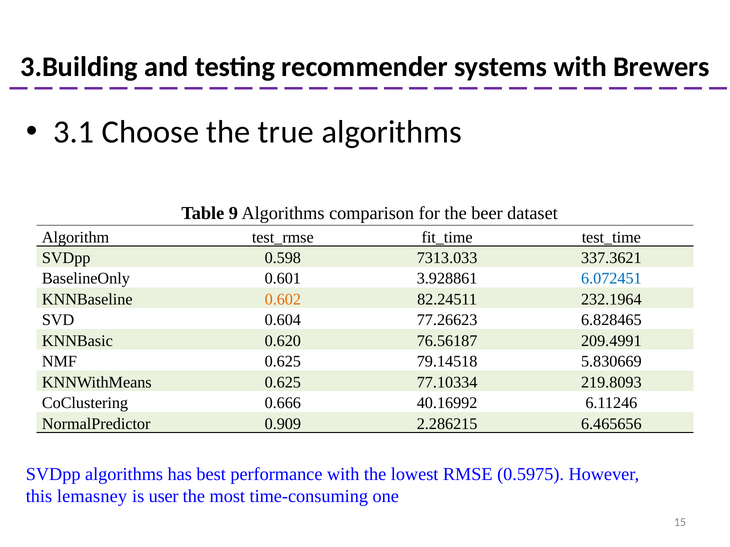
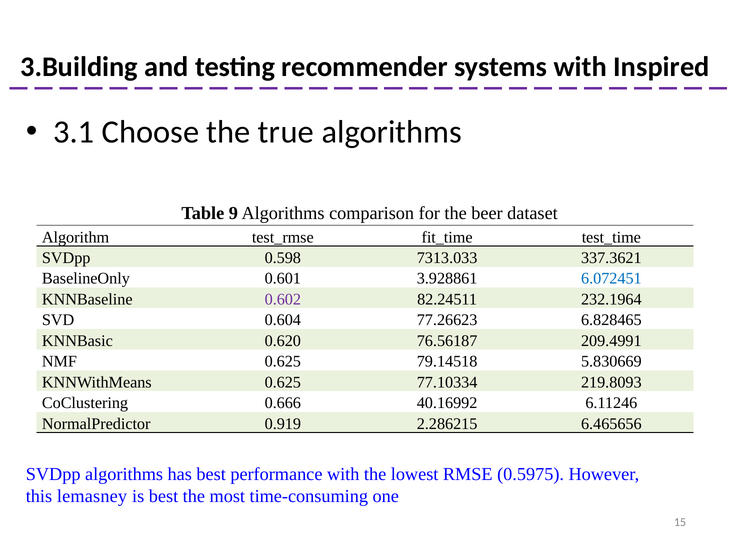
Brewers: Brewers -> Inspired
0.602 colour: orange -> purple
0.909: 0.909 -> 0.919
is user: user -> best
